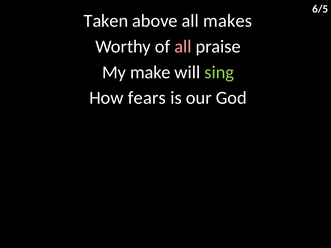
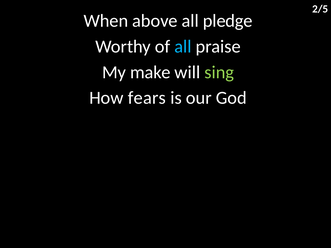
6/5: 6/5 -> 2/5
Taken: Taken -> When
makes: makes -> pledge
all at (183, 47) colour: pink -> light blue
